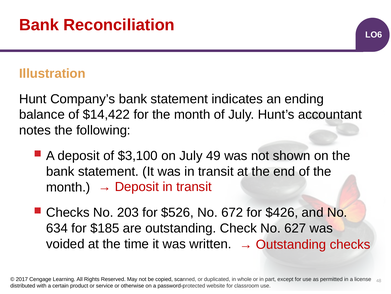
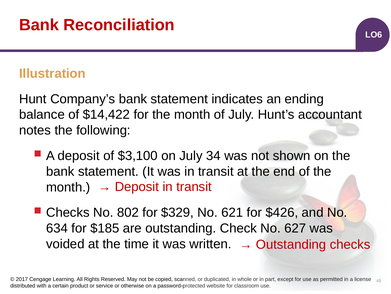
49: 49 -> 34
203: 203 -> 802
$526: $526 -> $329
672: 672 -> 621
